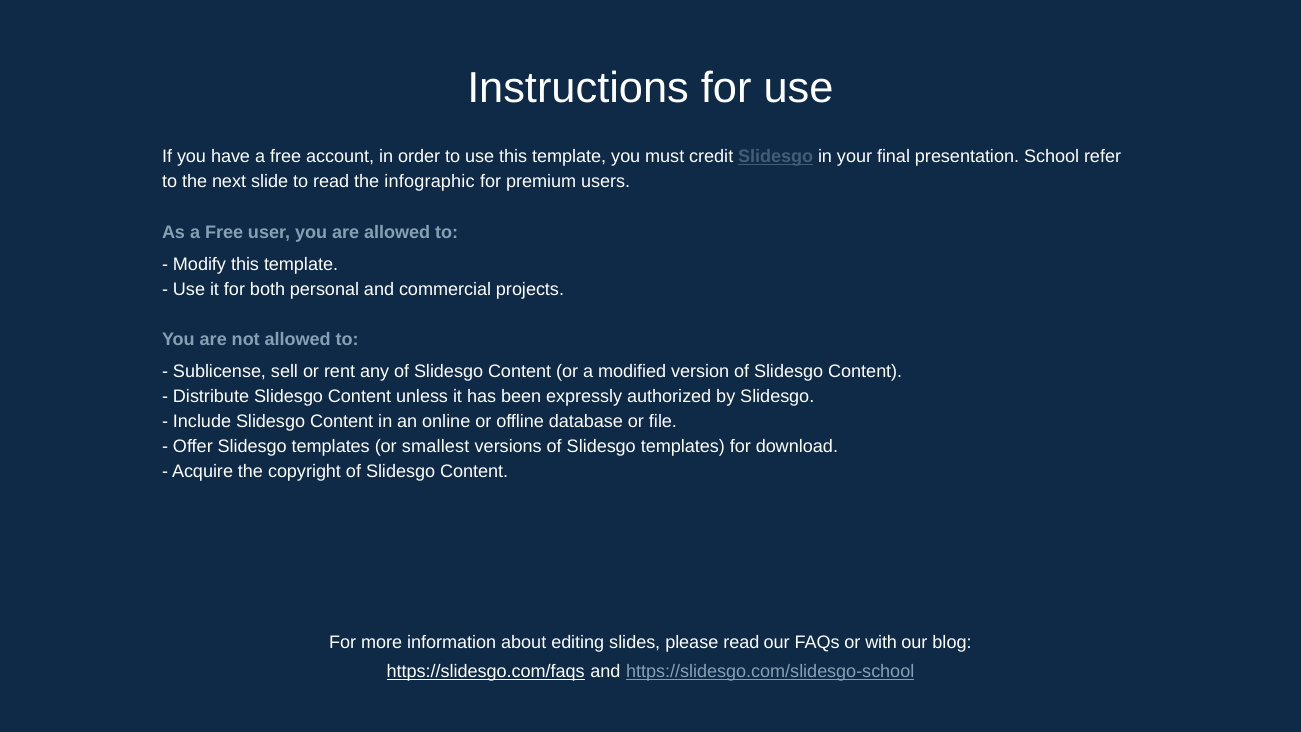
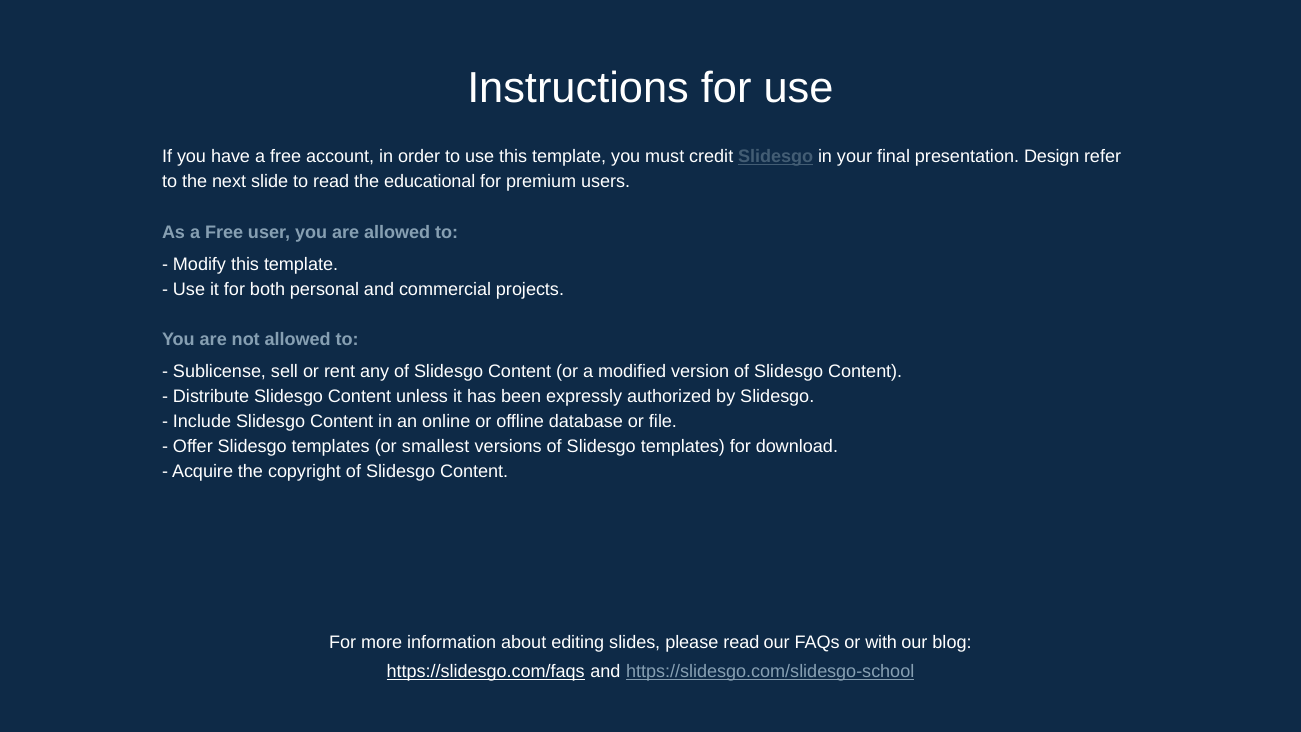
School: School -> Design
infographic: infographic -> educational
